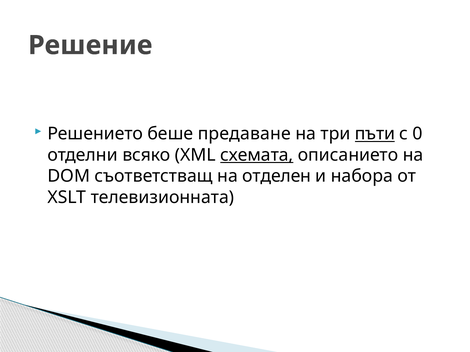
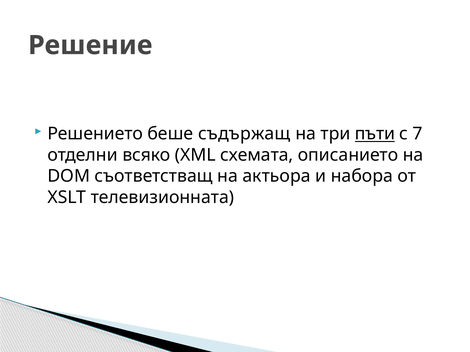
предаване: предаване -> съдържащ
0: 0 -> 7
схемата underline: present -> none
отделен: отделен -> актьора
